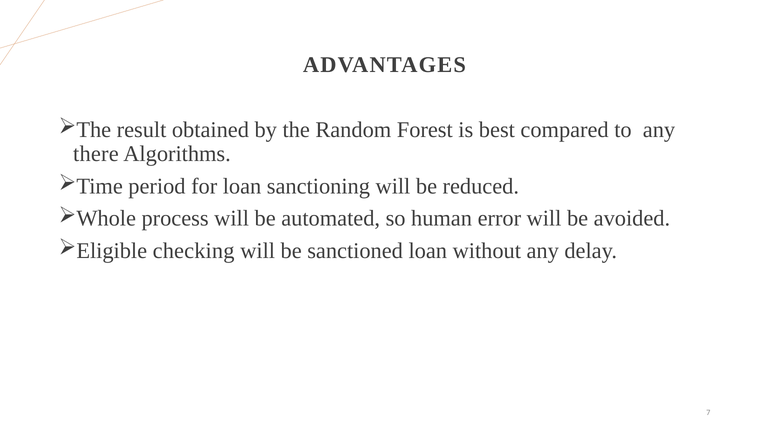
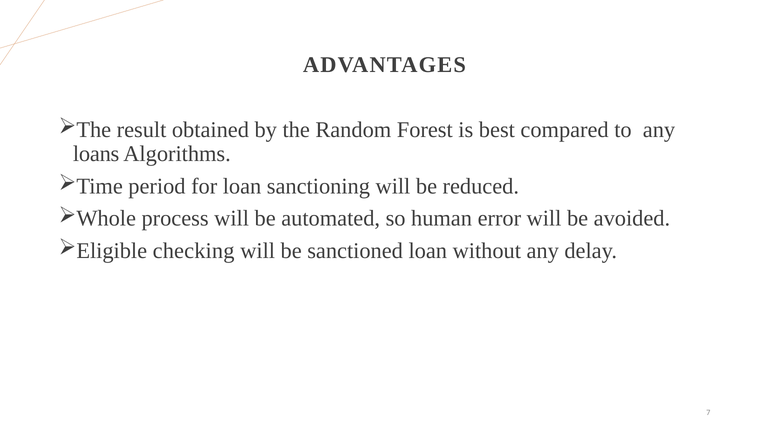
there: there -> loans
